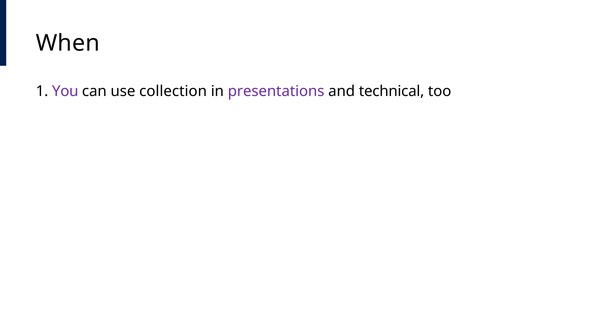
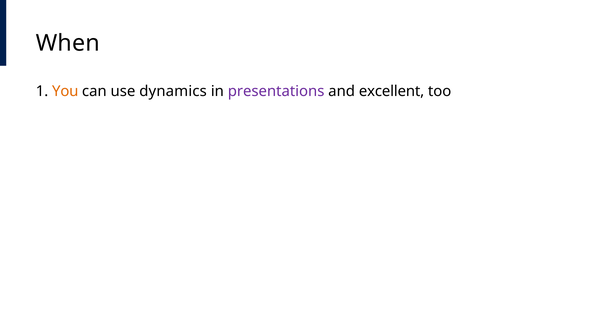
You colour: purple -> orange
collection: collection -> dynamics
technical: technical -> excellent
